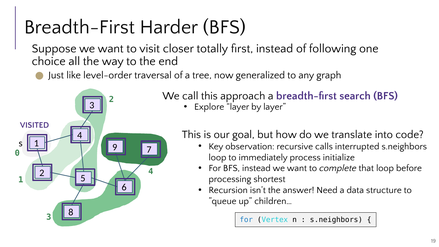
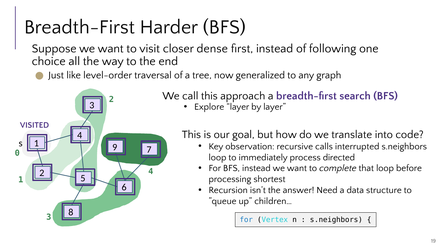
totally: totally -> dense
initialize: initialize -> directed
